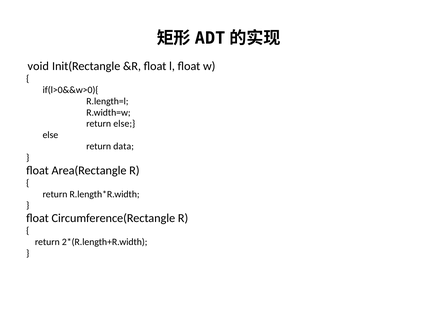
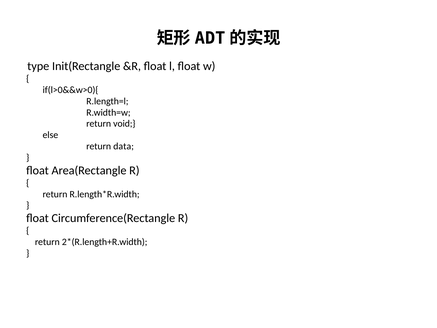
void: void -> type
return else: else -> void
